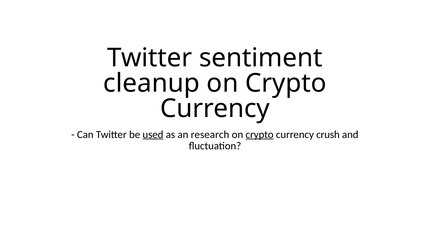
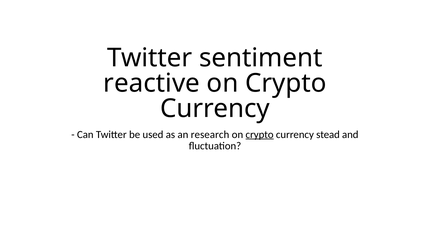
cleanup: cleanup -> reactive
used underline: present -> none
crush: crush -> stead
